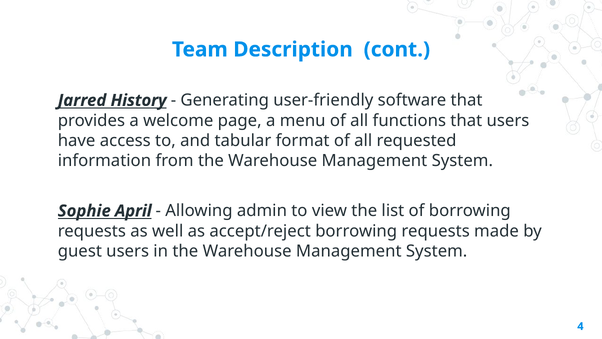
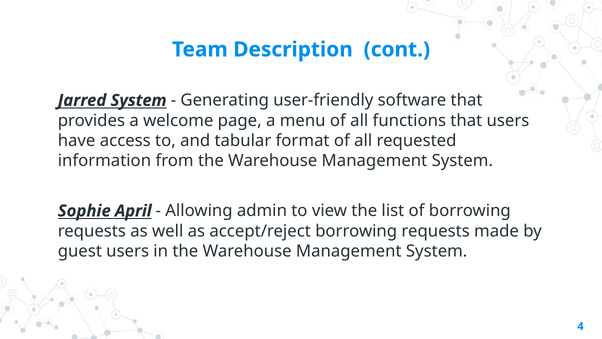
Jarred History: History -> System
